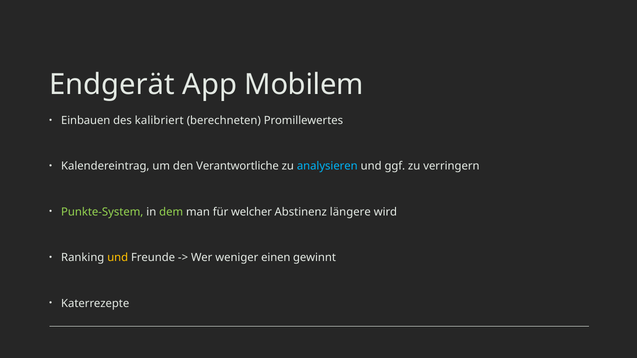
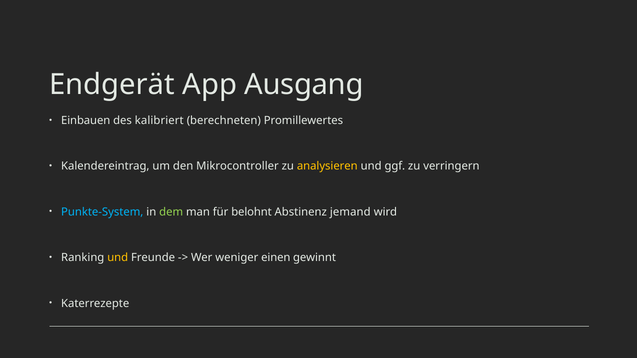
Mobilem: Mobilem -> Ausgang
Verantwortliche: Verantwortliche -> Mikrocontroller
analysieren colour: light blue -> yellow
Punkte-System colour: light green -> light blue
welcher: welcher -> belohnt
längere: längere -> jemand
